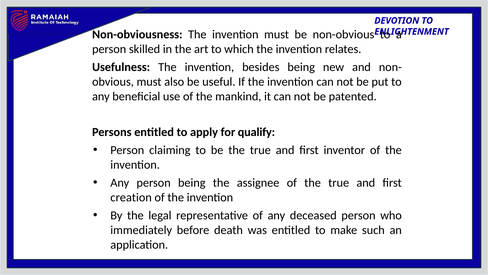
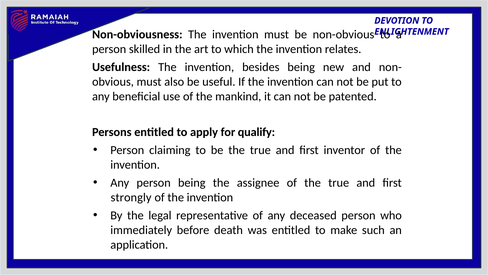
creation: creation -> strongly
